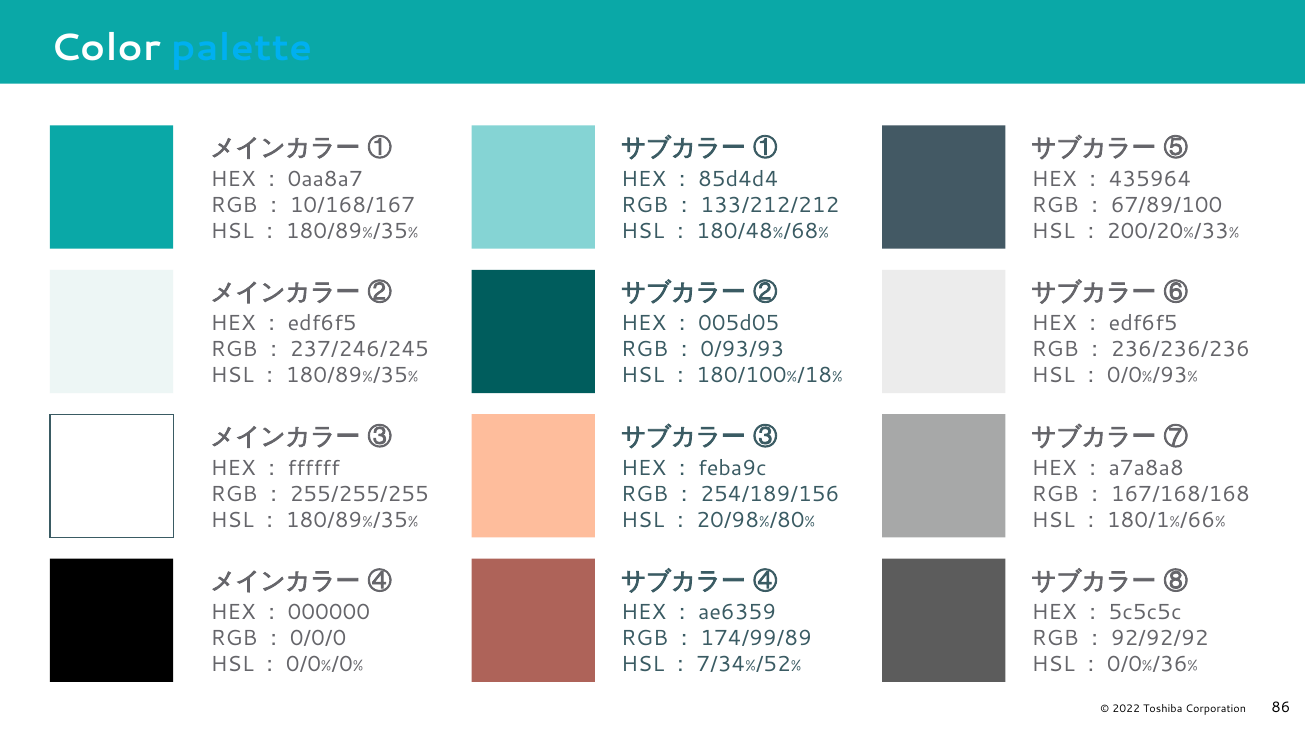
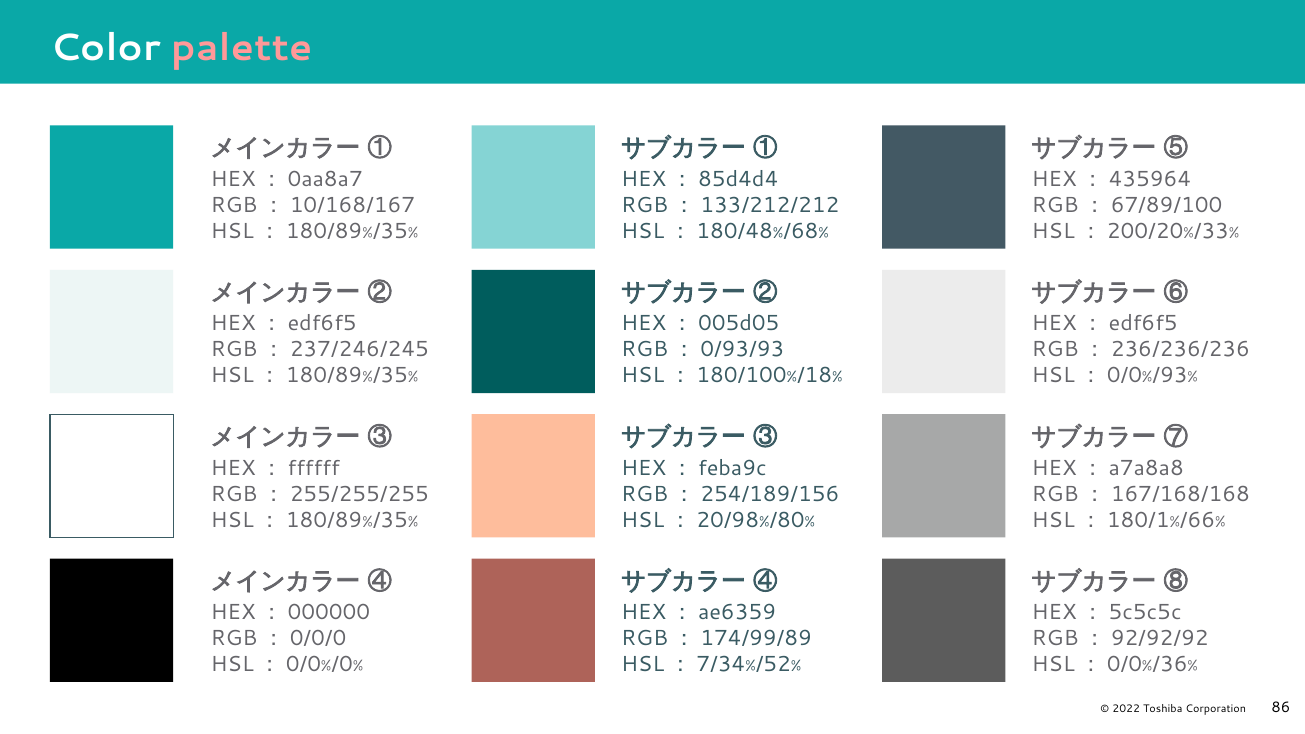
palette colour: light blue -> pink
